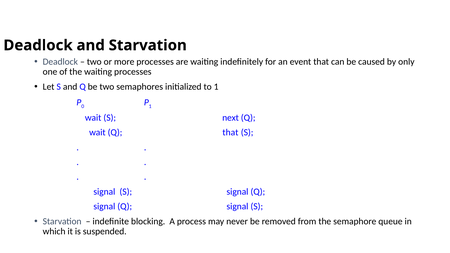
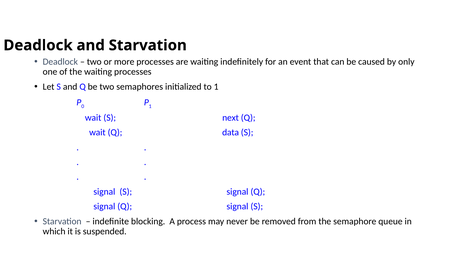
Q that: that -> data
